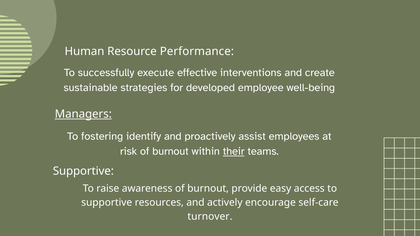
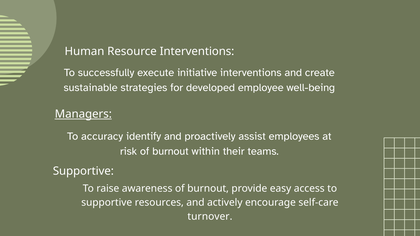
Resource Performance: Performance -> Interventions
effective: effective -> initiative
fostering: fostering -> accuracy
their underline: present -> none
